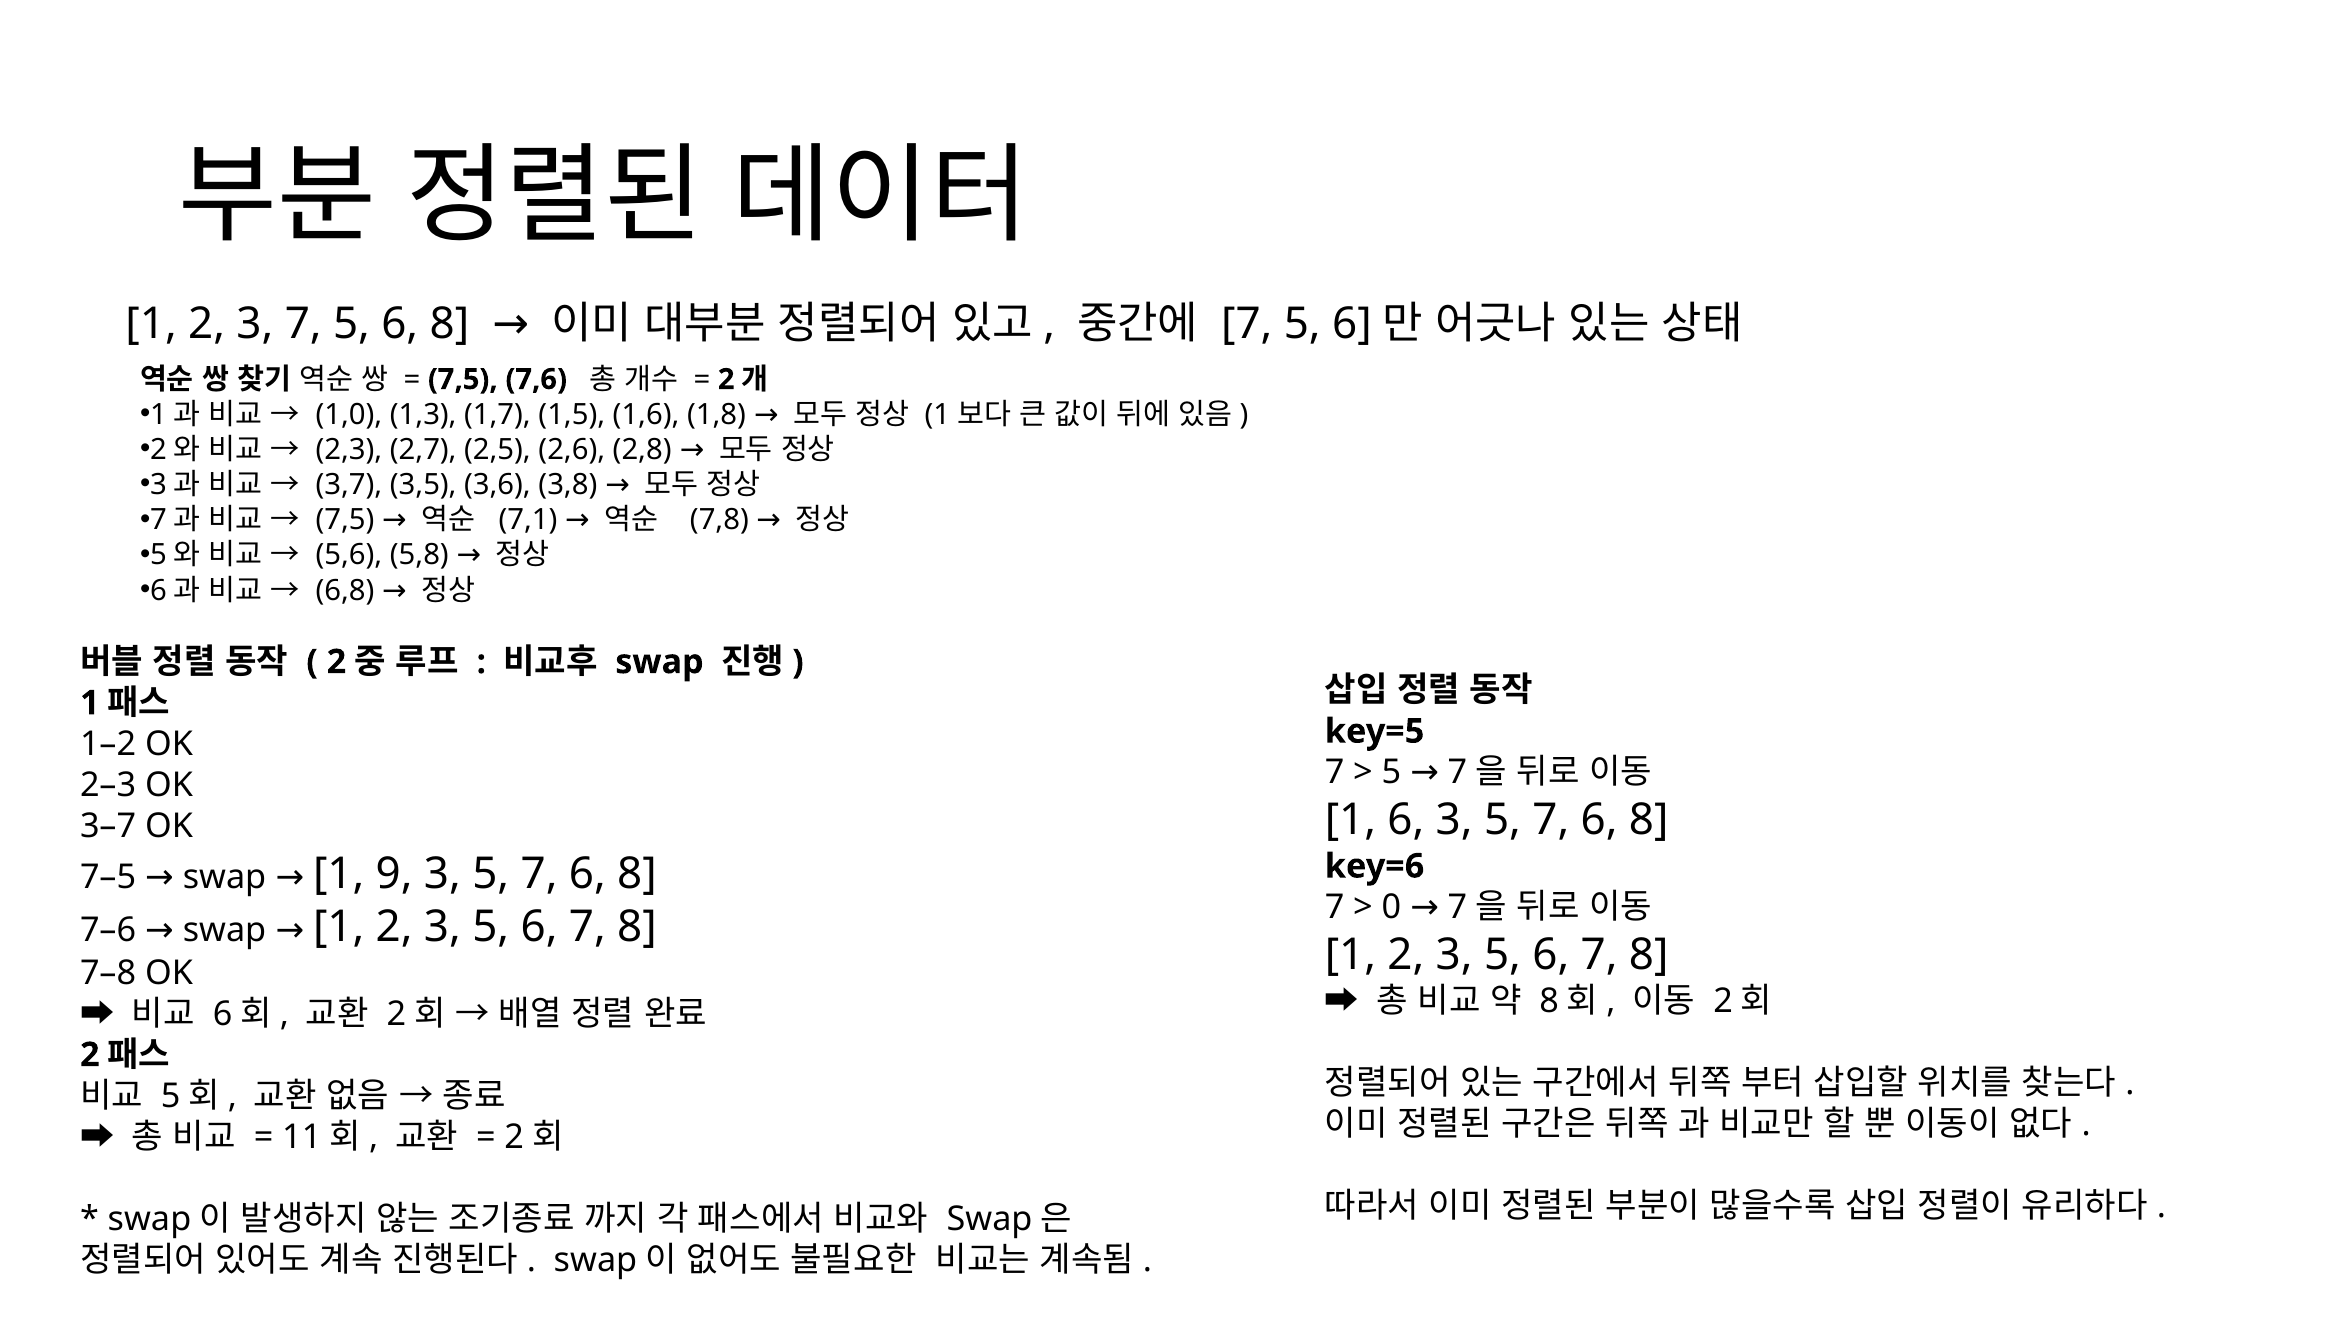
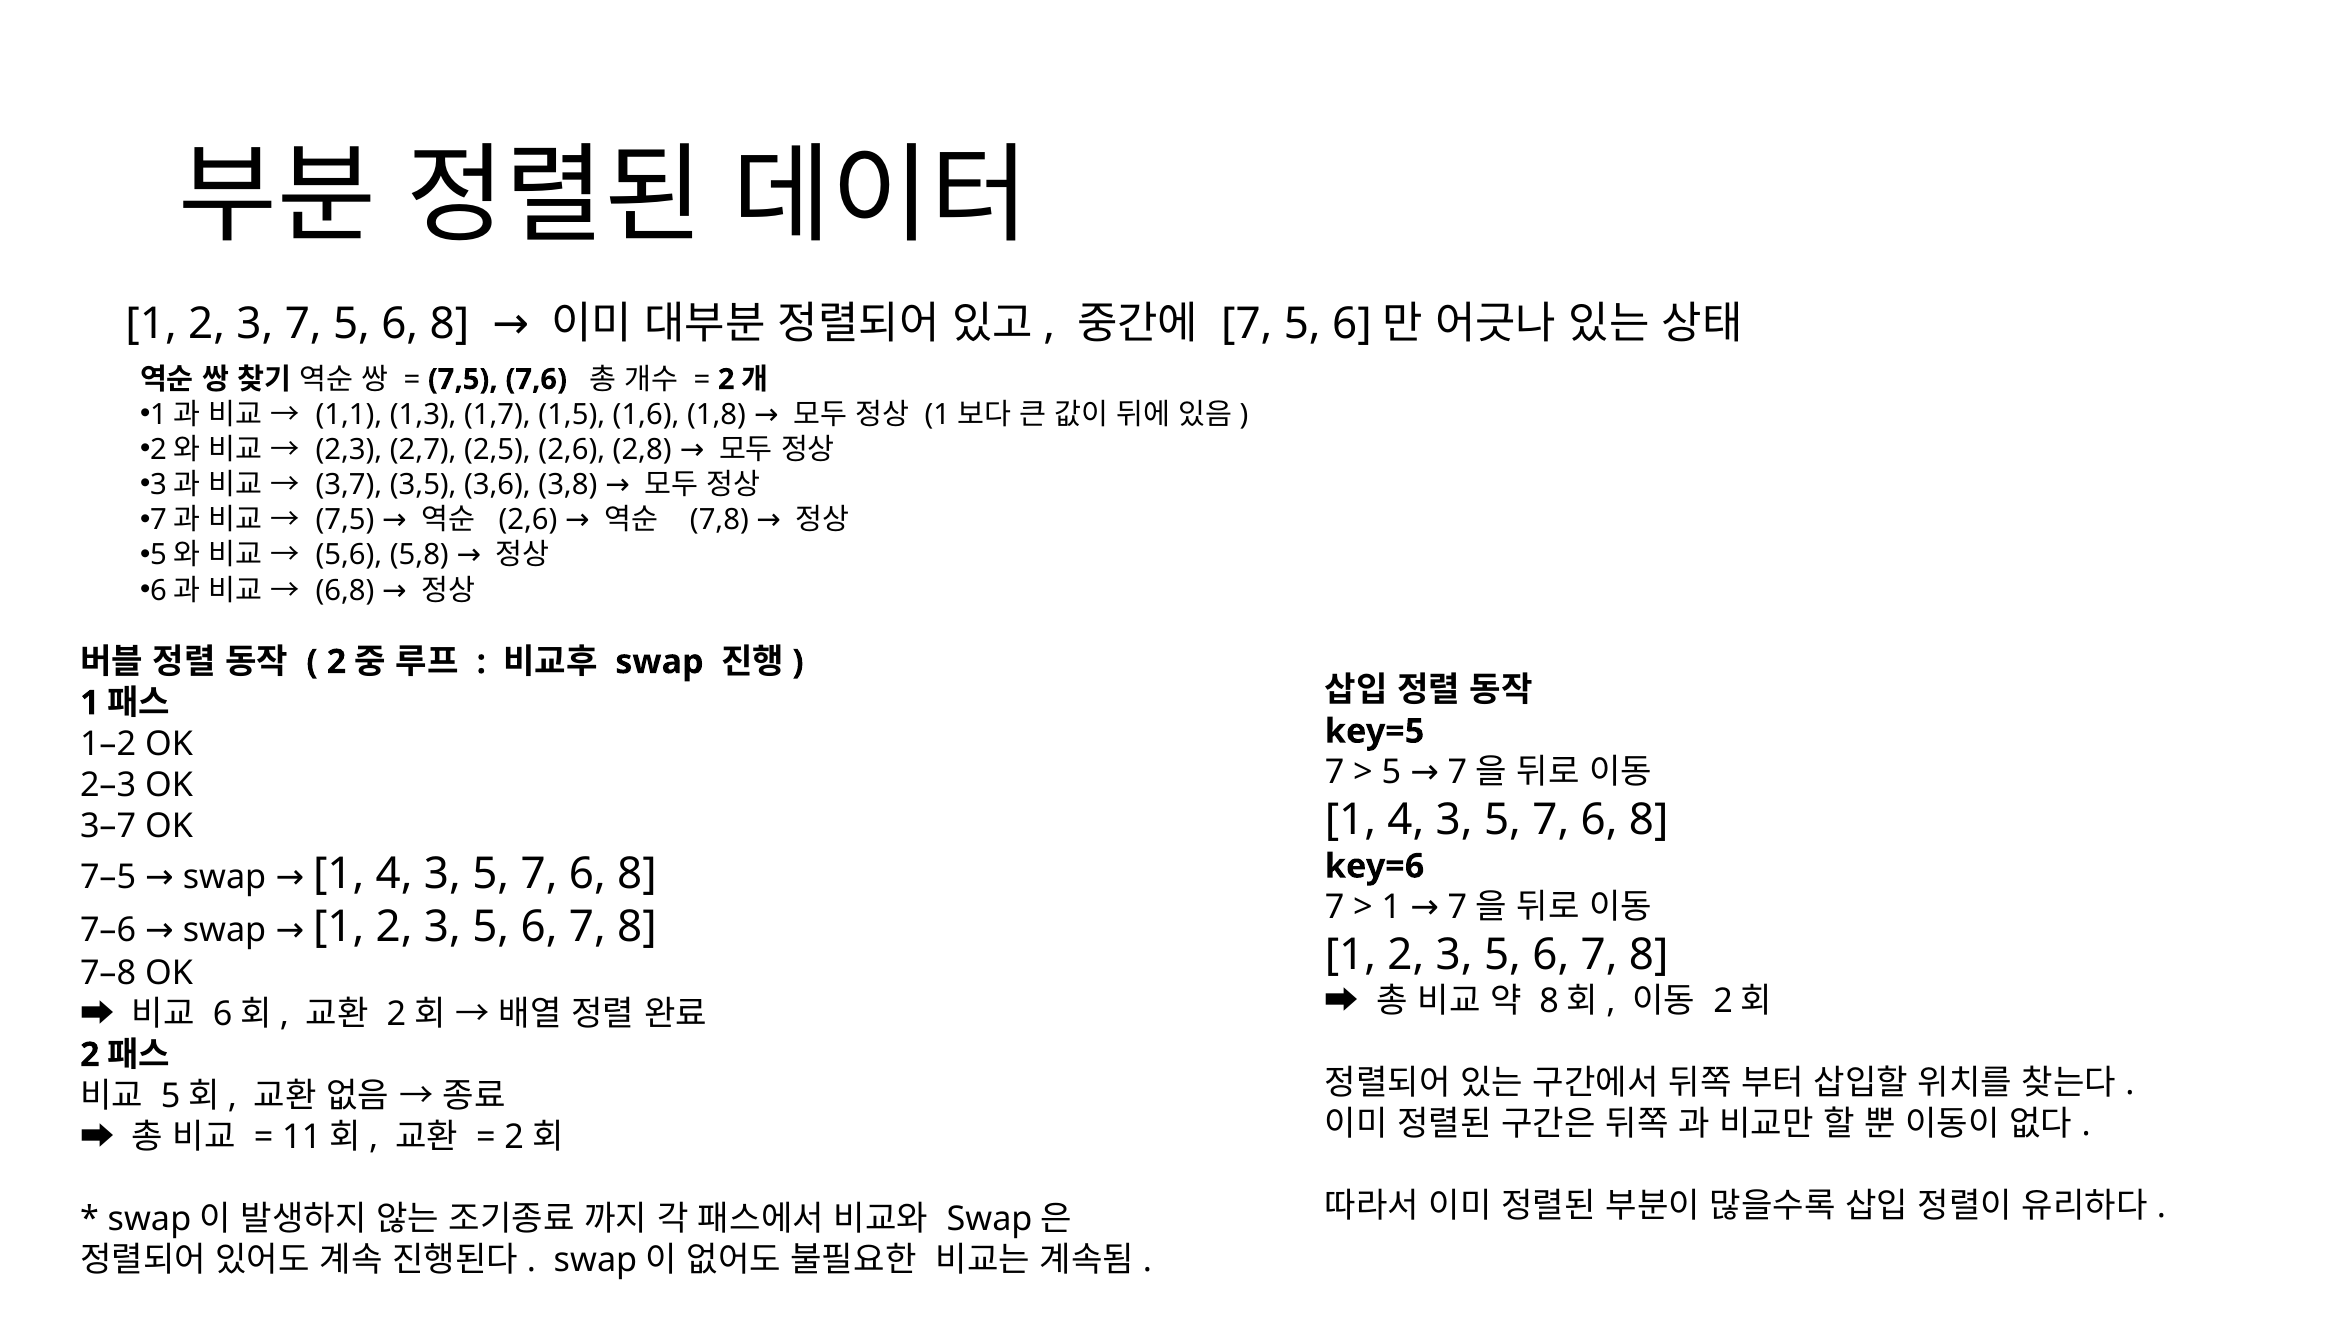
1,0: 1,0 -> 1,1
7,1 at (528, 520): 7,1 -> 2,6
6 at (1406, 820): 6 -> 4
9 at (394, 873): 9 -> 4
0 at (1391, 907): 0 -> 1
